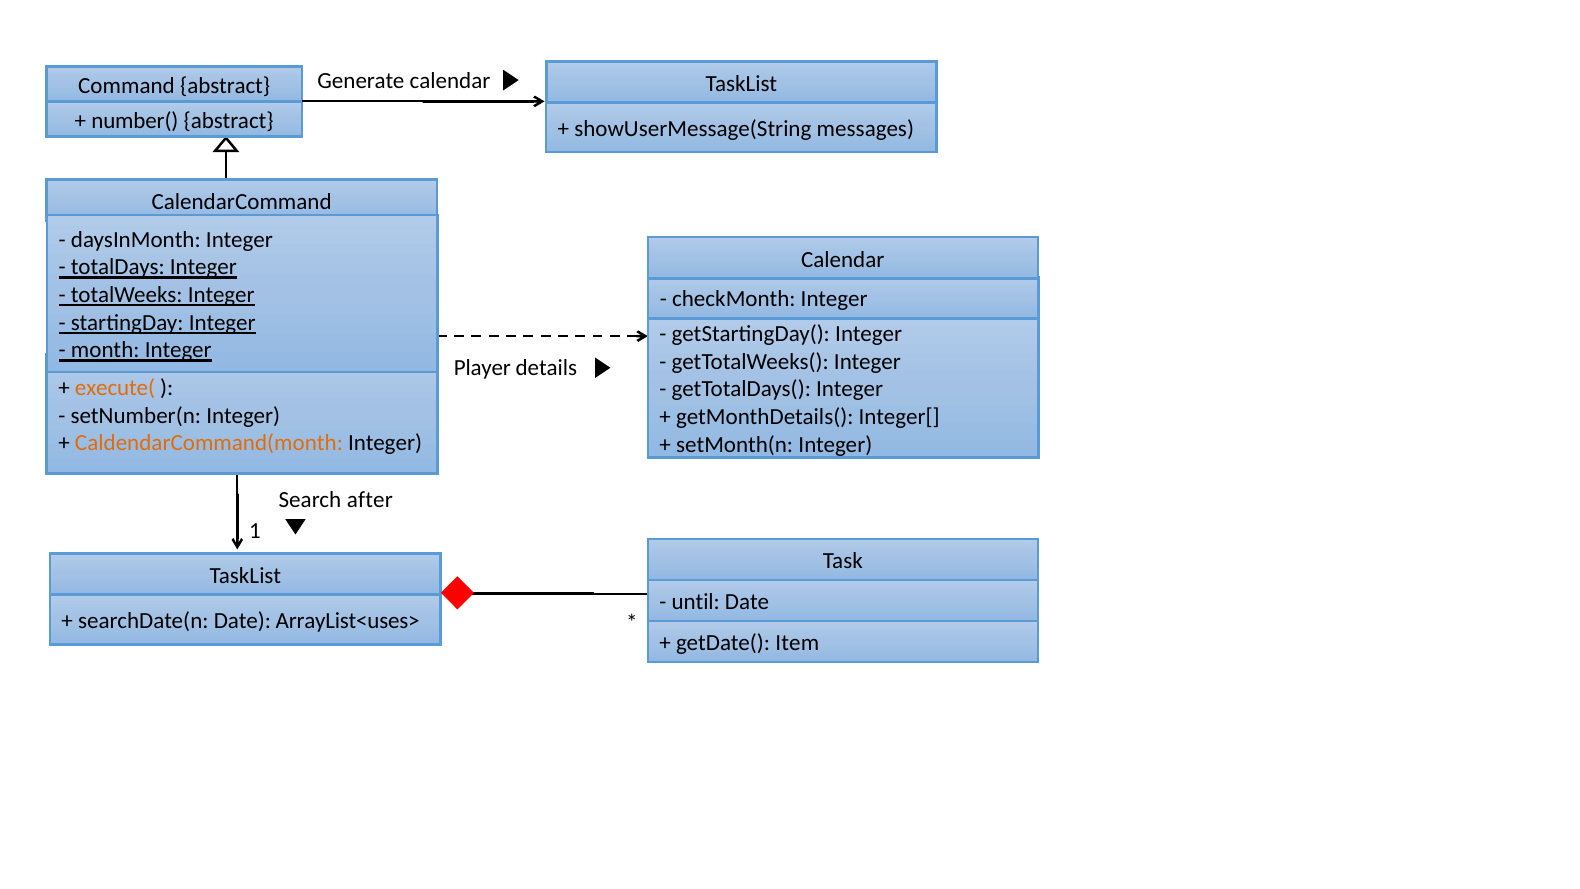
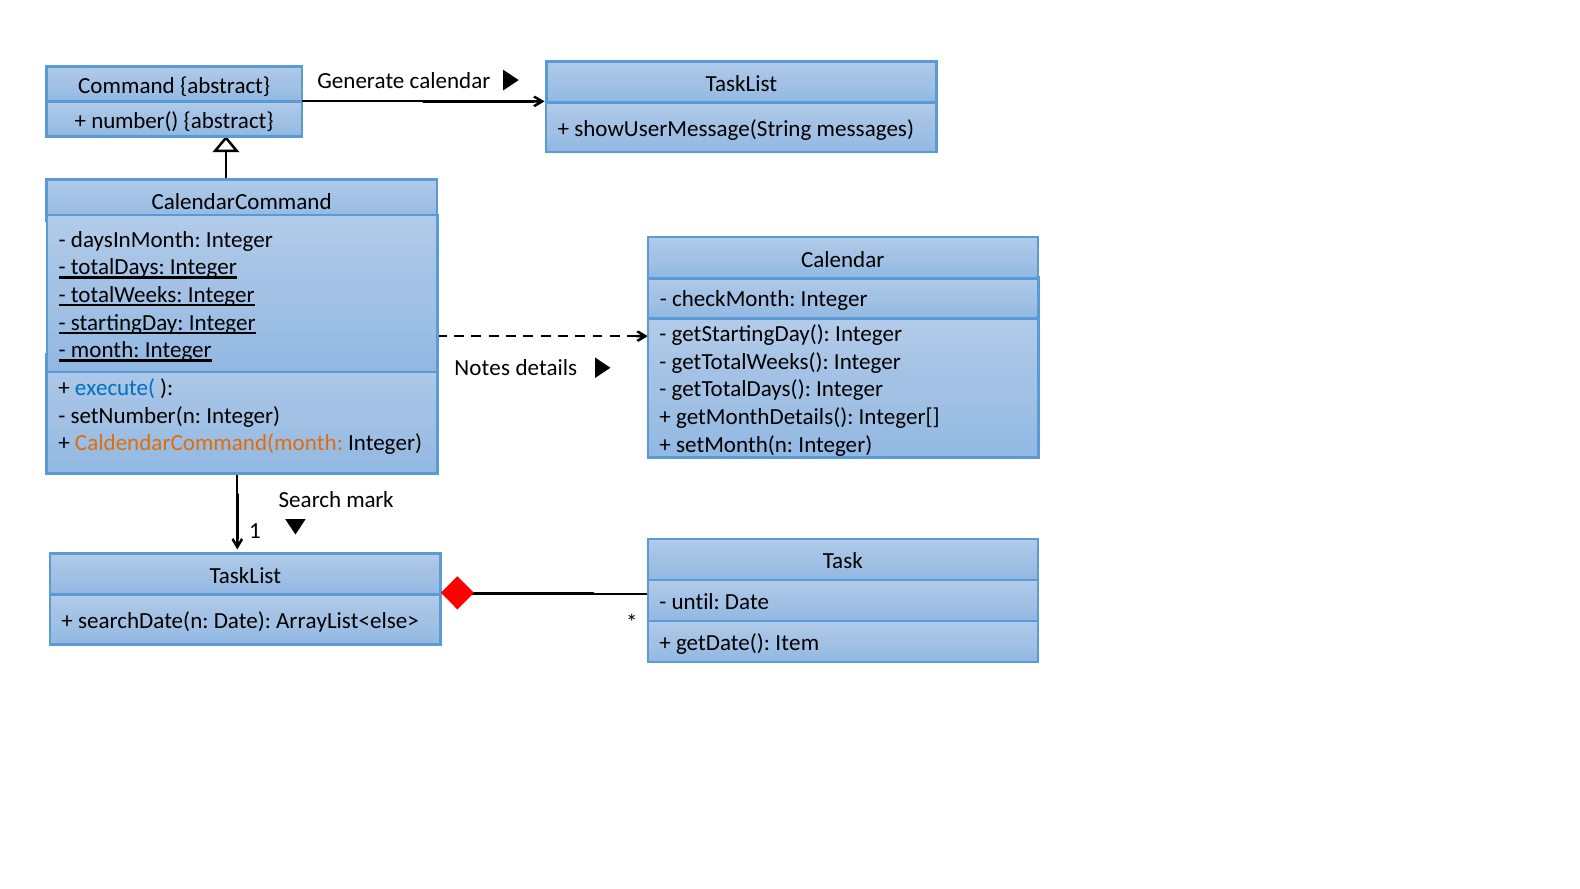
Player: Player -> Notes
execute( colour: orange -> blue
after: after -> mark
ArrayList<uses>: ArrayList<uses> -> ArrayList<else>
